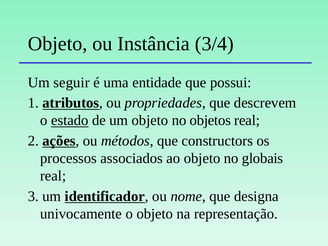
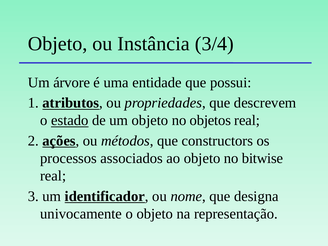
seguir: seguir -> árvore
globais: globais -> bitwise
